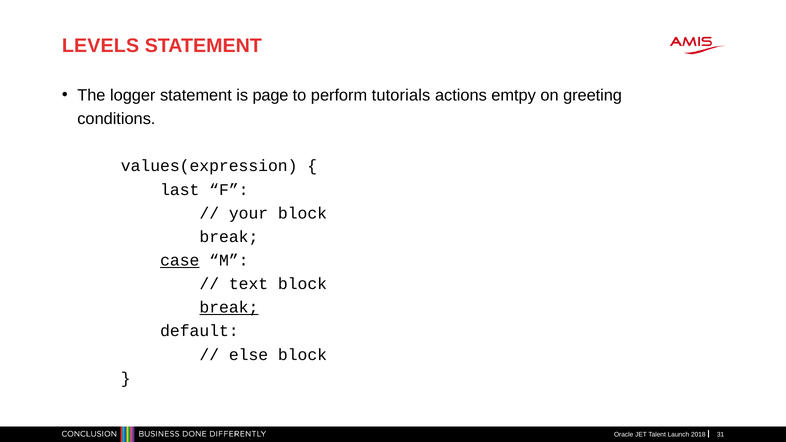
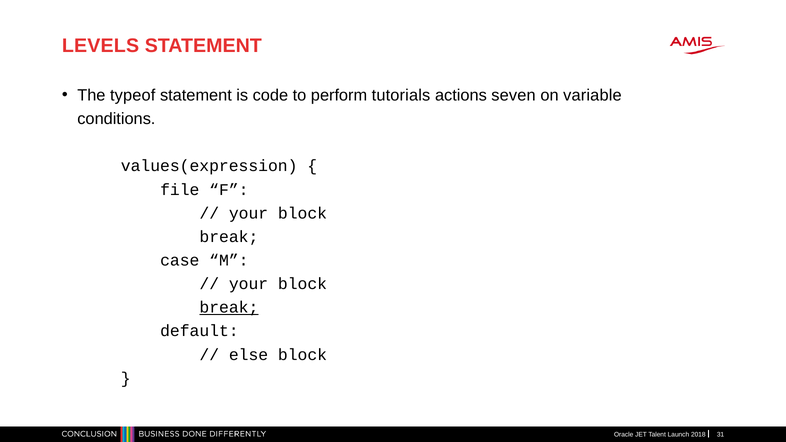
logger: logger -> typeof
page: page -> code
emtpy: emtpy -> seven
greeting: greeting -> variable
last: last -> file
case underline: present -> none
text at (249, 284): text -> your
